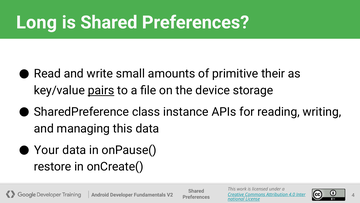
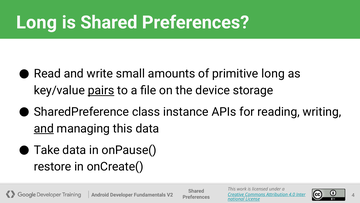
primitive their: their -> long
and at (44, 128) underline: none -> present
Your: Your -> Take
